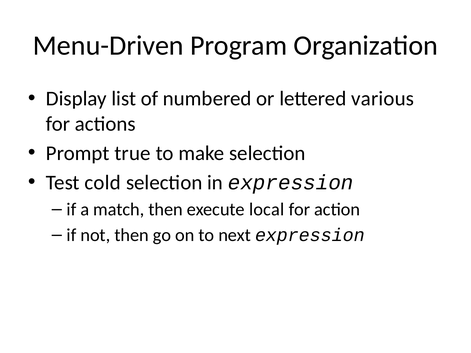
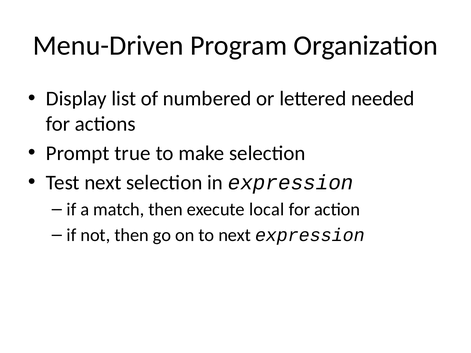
various: various -> needed
Test cold: cold -> next
